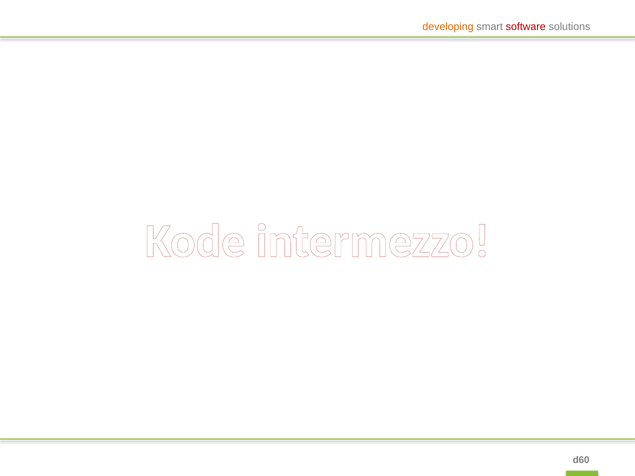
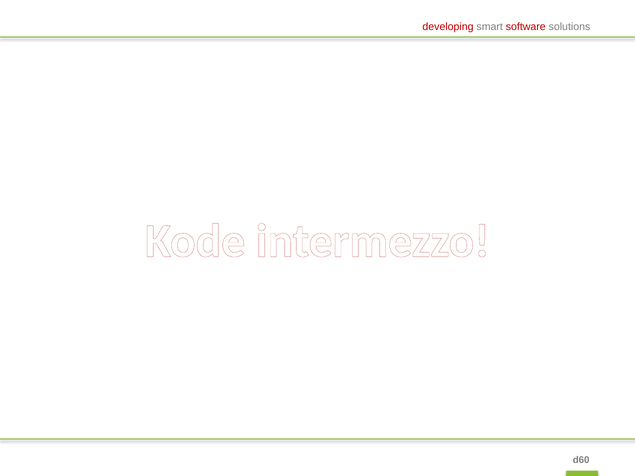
developing colour: orange -> red
